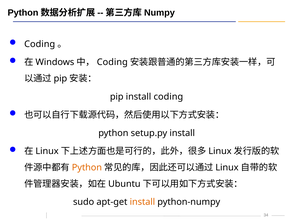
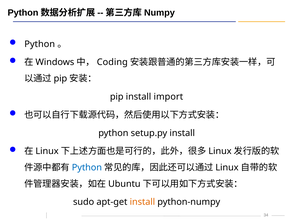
Coding at (40, 44): Coding -> Python
install coding: coding -> import
Python at (87, 168) colour: orange -> blue
